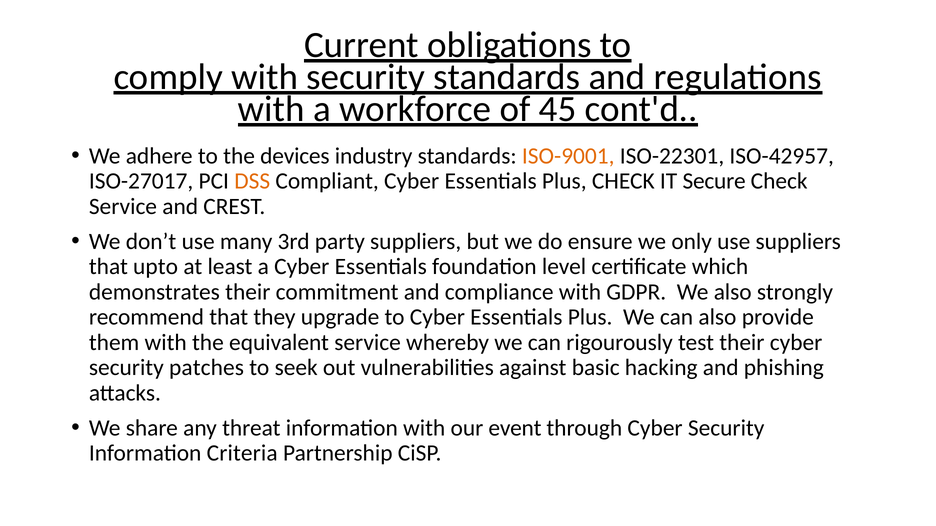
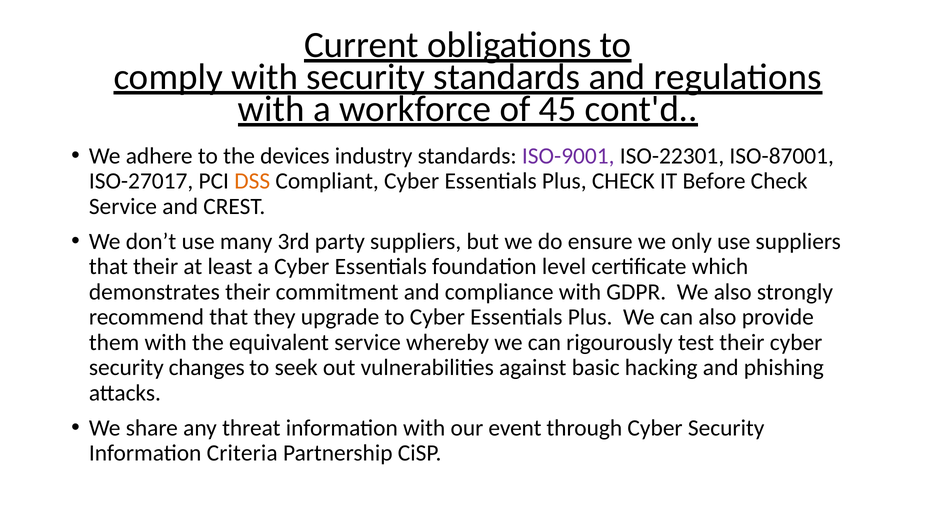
ISO-9001 colour: orange -> purple
ISO-42957: ISO-42957 -> ISO-87001
Secure: Secure -> Before
that upto: upto -> their
patches: patches -> changes
